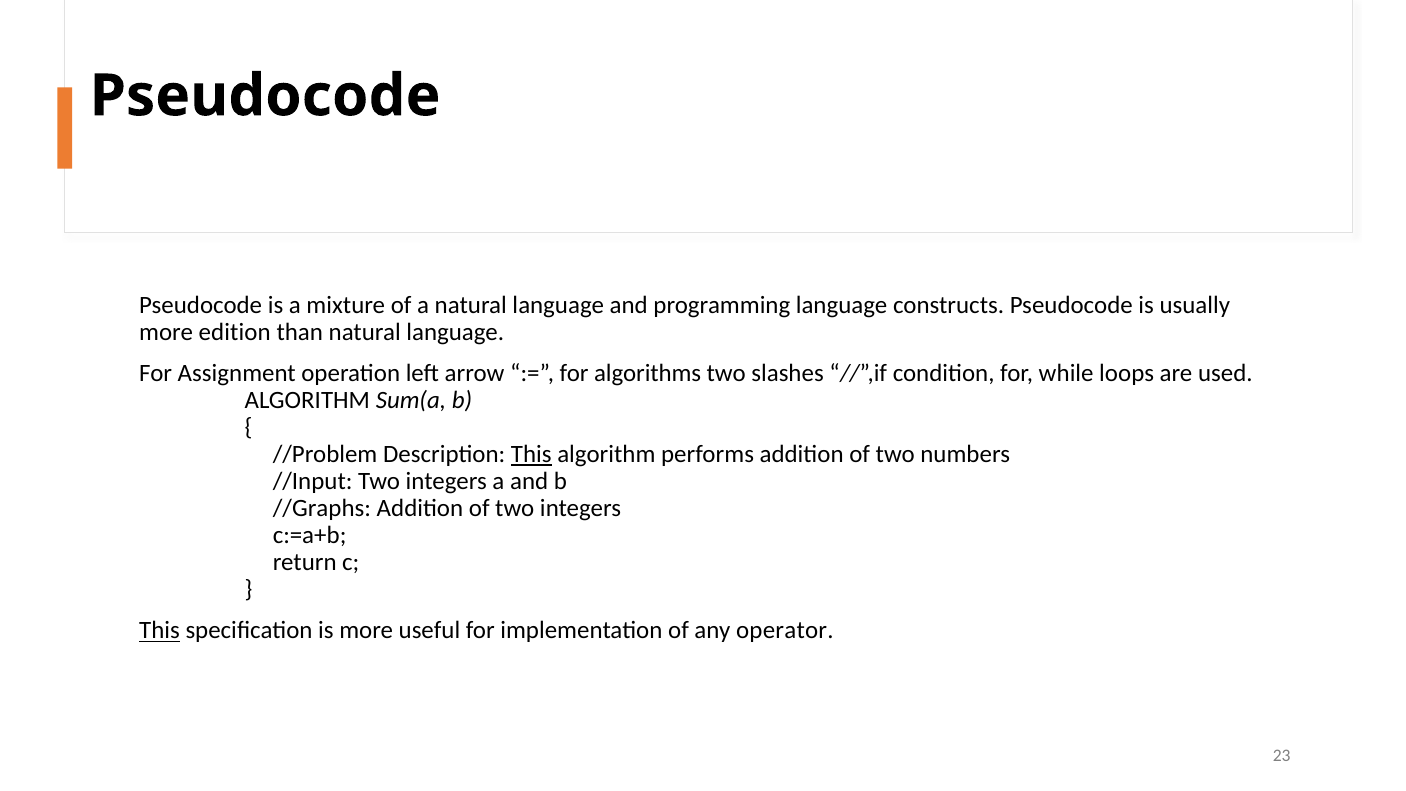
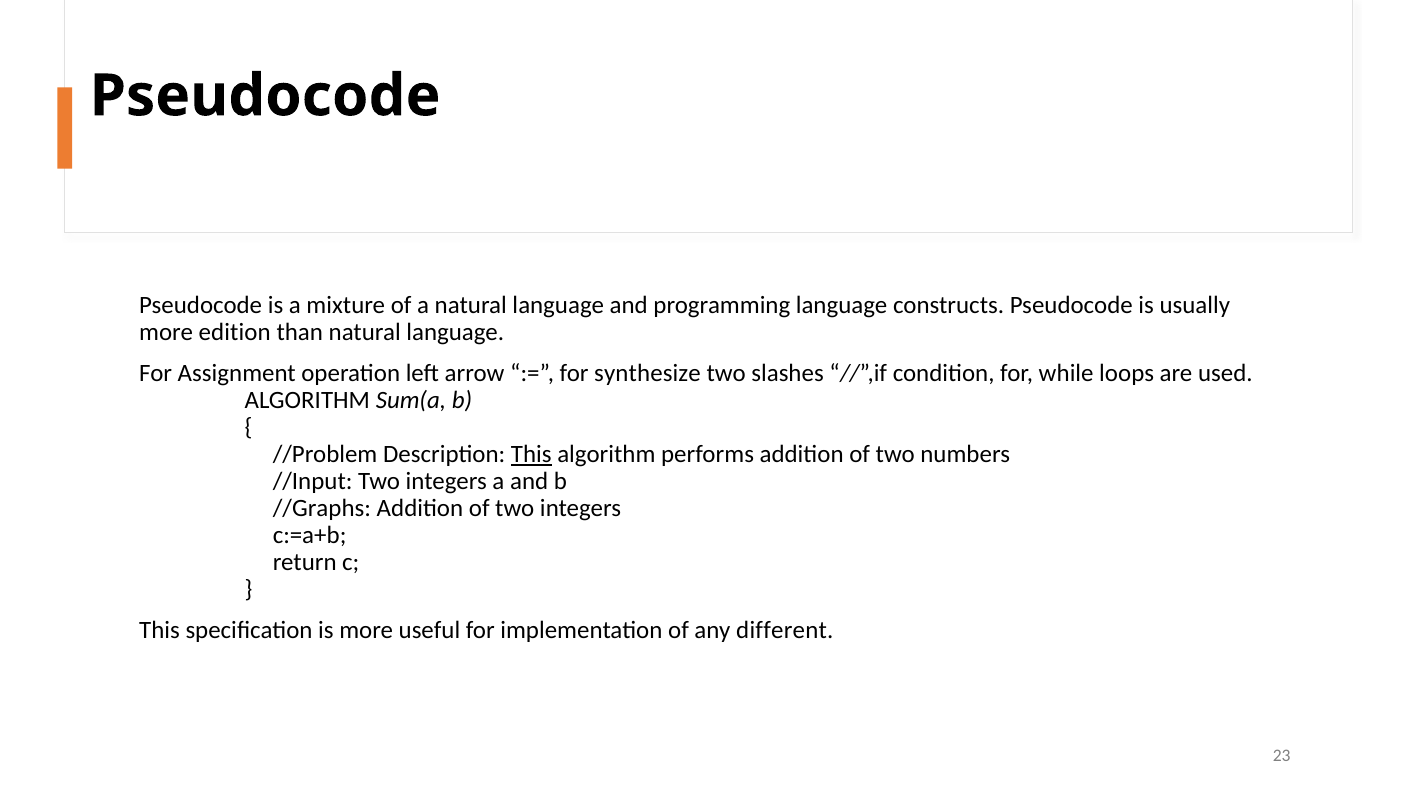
algorithms: algorithms -> synthesize
This at (160, 630) underline: present -> none
operator: operator -> different
